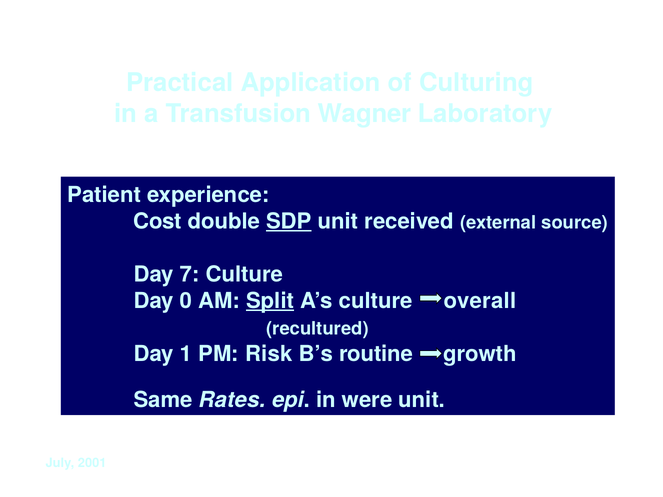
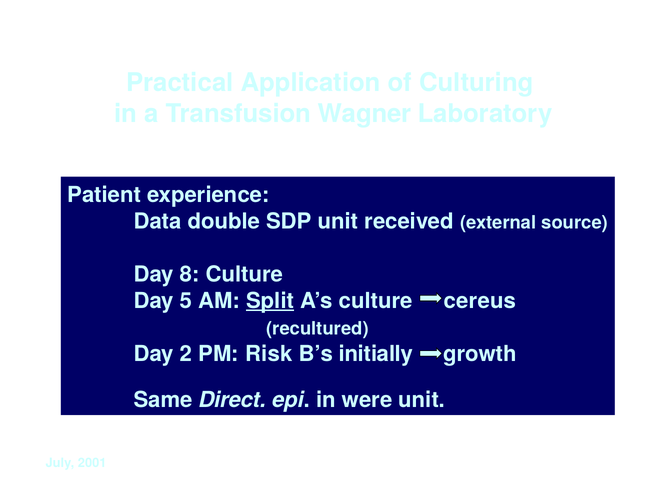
Cost: Cost -> Data
SDP underline: present -> none
7: 7 -> 8
0: 0 -> 5
overall: overall -> cereus
1: 1 -> 2
routine: routine -> initially
Rates: Rates -> Direct
